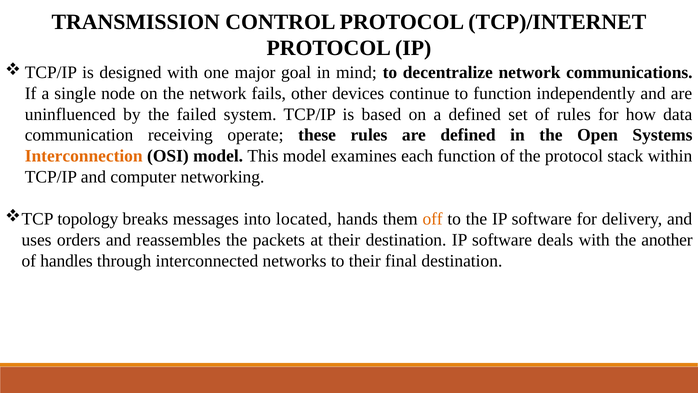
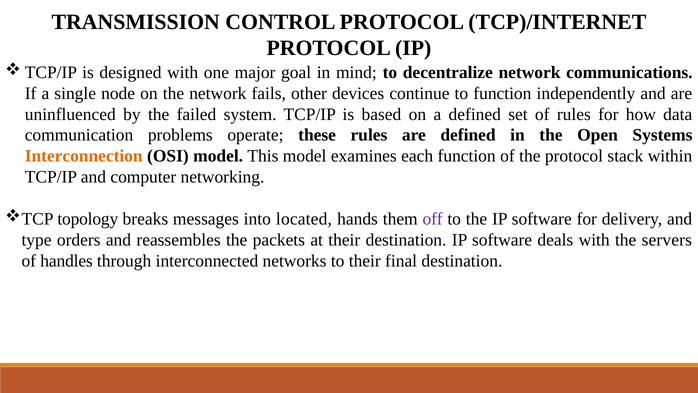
receiving: receiving -> problems
off colour: orange -> purple
uses: uses -> type
another: another -> servers
